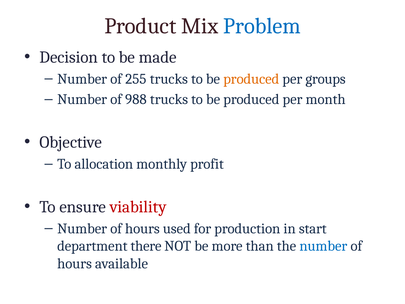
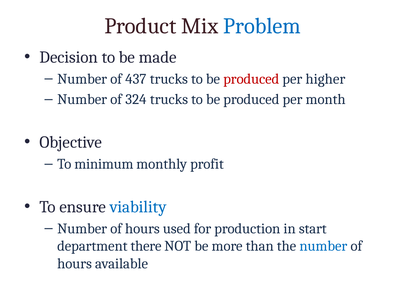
255: 255 -> 437
produced at (251, 79) colour: orange -> red
groups: groups -> higher
988: 988 -> 324
allocation: allocation -> minimum
viability colour: red -> blue
